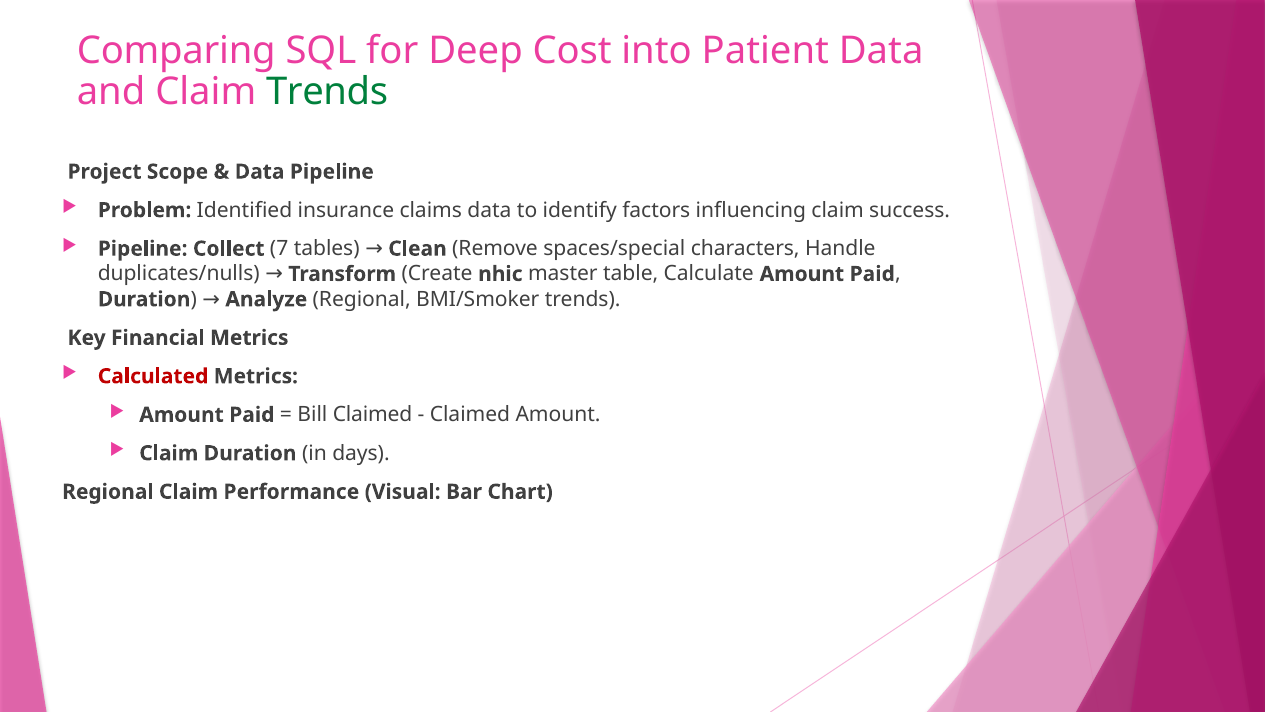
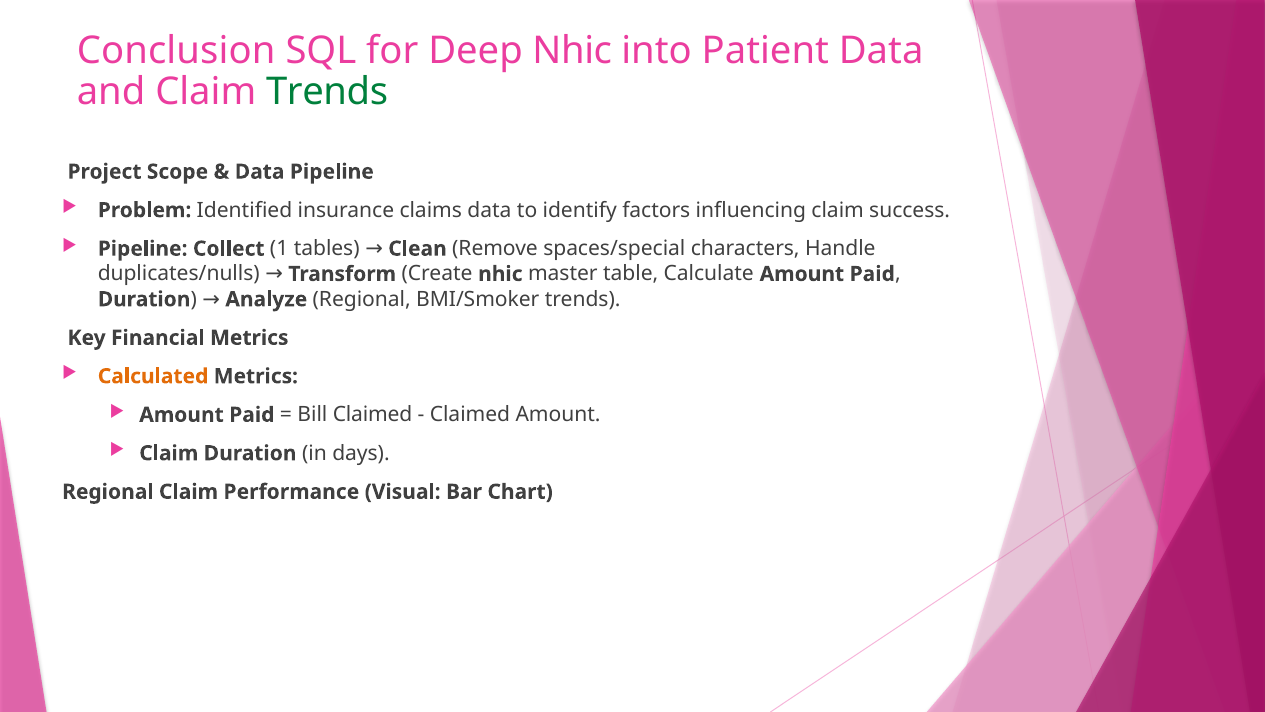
Comparing: Comparing -> Conclusion
Deep Cost: Cost -> Nhic
7: 7 -> 1
Calculated colour: red -> orange
